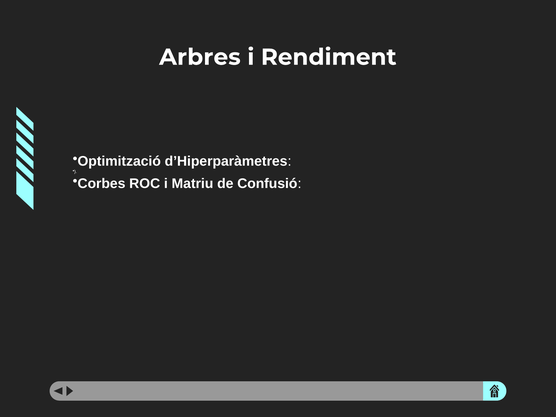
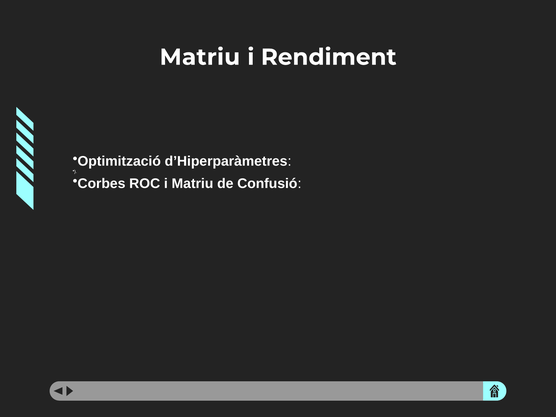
Arbres at (200, 57): Arbres -> Matriu
